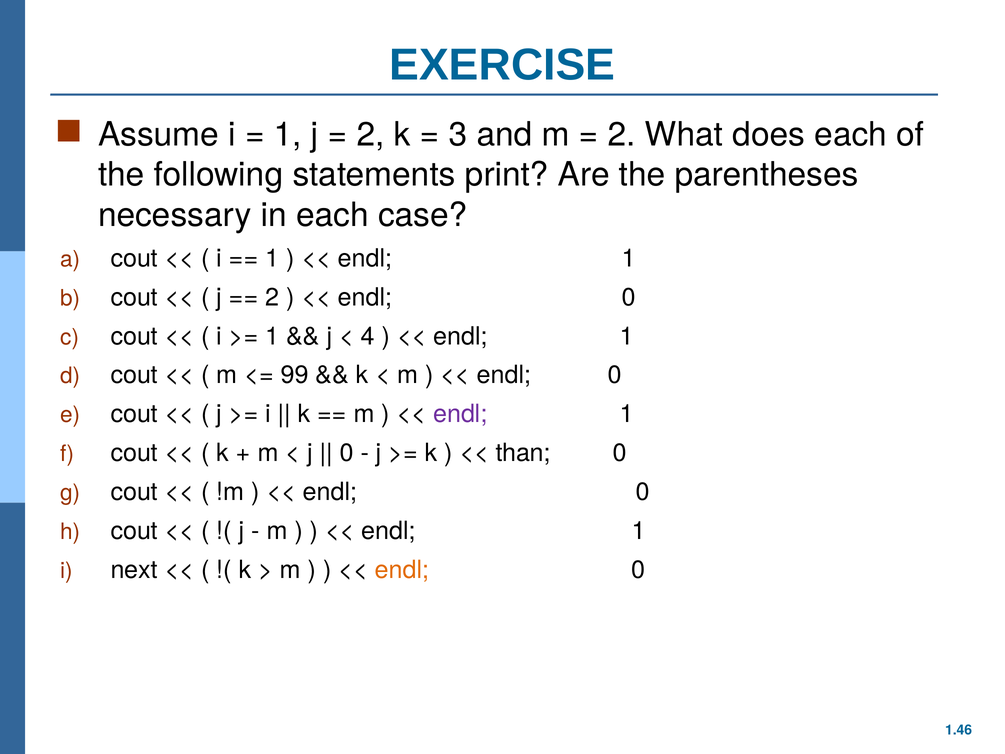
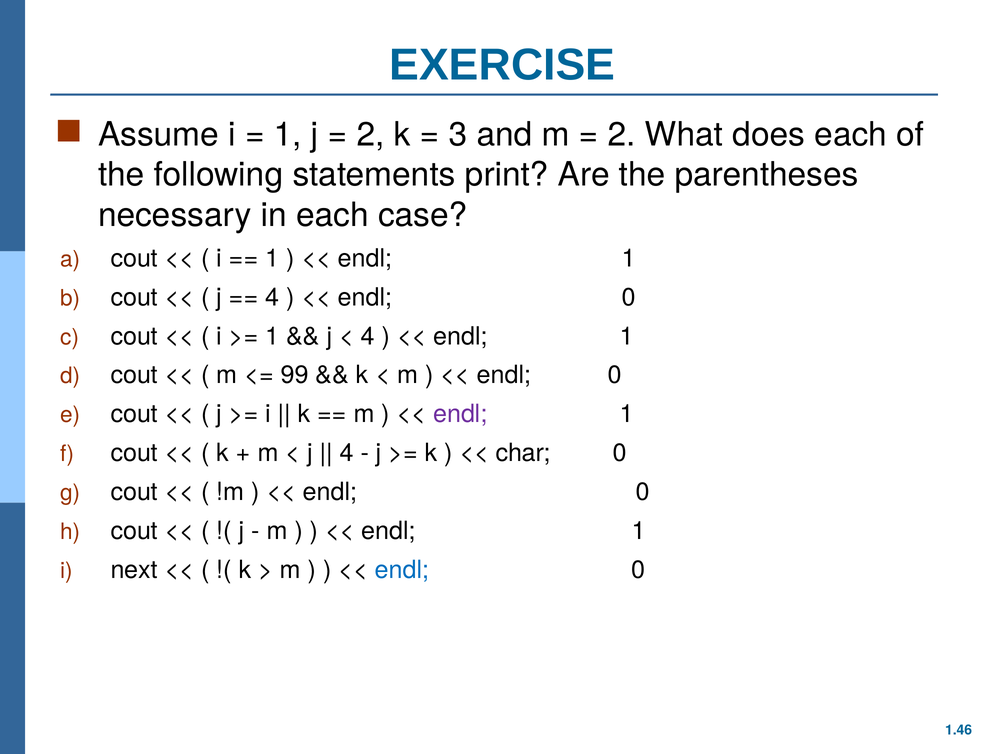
2 at (272, 297): 2 -> 4
0 at (347, 453): 0 -> 4
than: than -> char
endl at (402, 570) colour: orange -> blue
